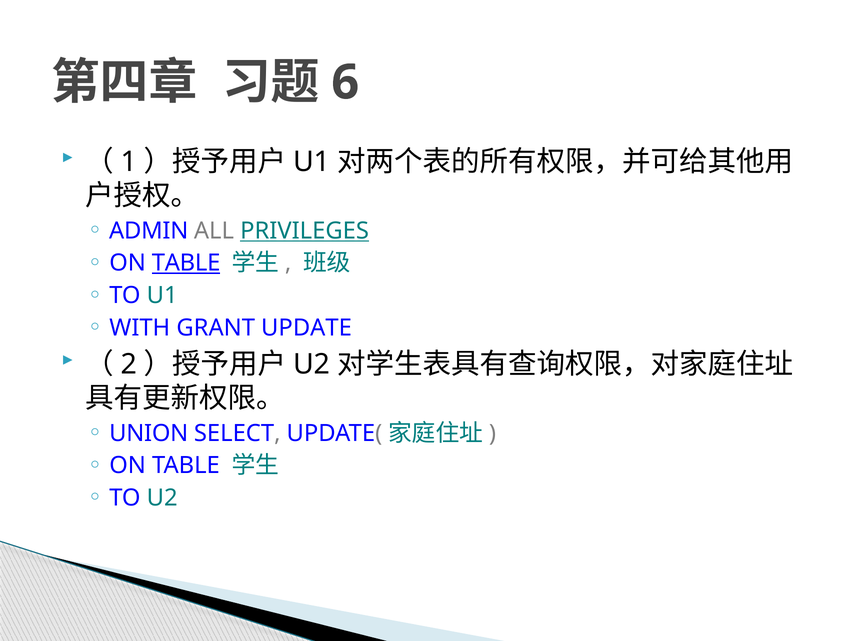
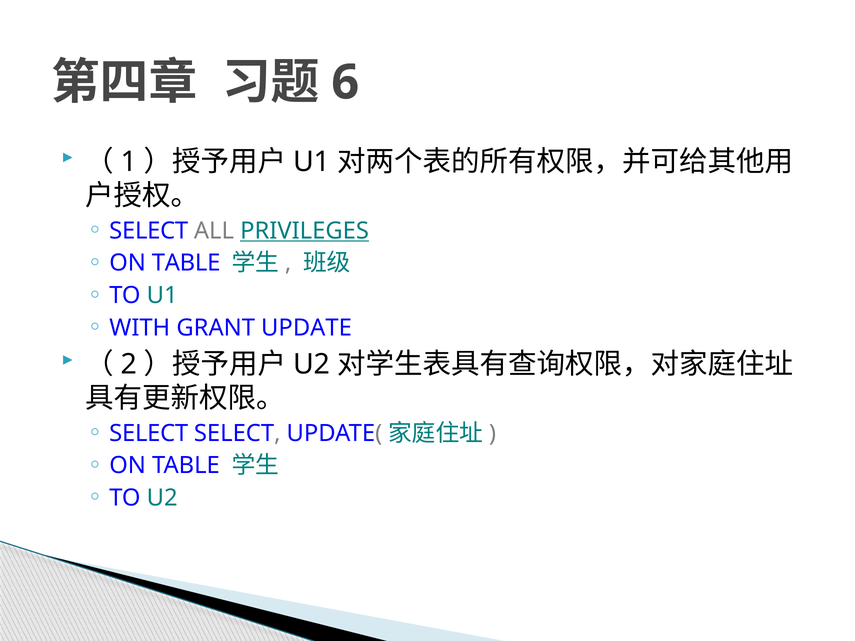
ADMIN at (149, 231): ADMIN -> SELECT
TABLE at (186, 263) underline: present -> none
UNION at (149, 433): UNION -> SELECT
